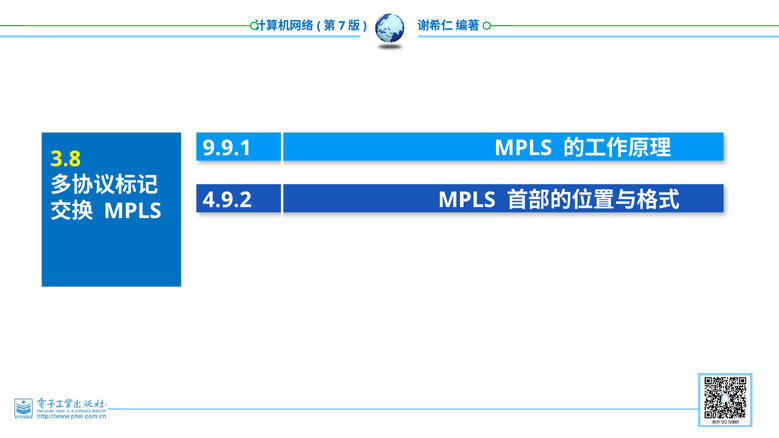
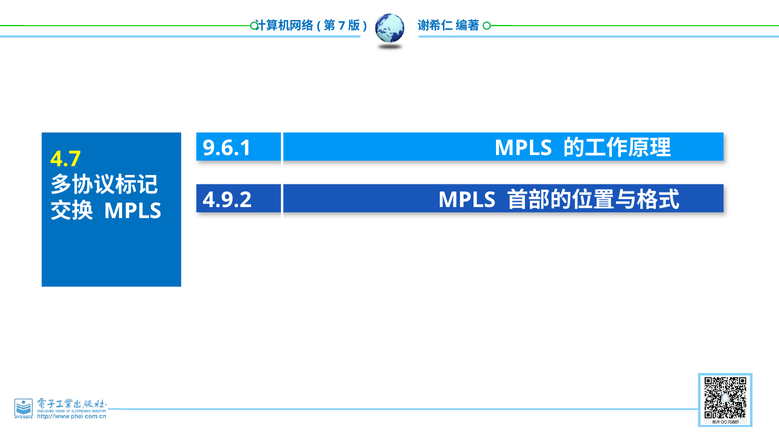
9.9.1: 9.9.1 -> 9.6.1
3.8: 3.8 -> 4.7
